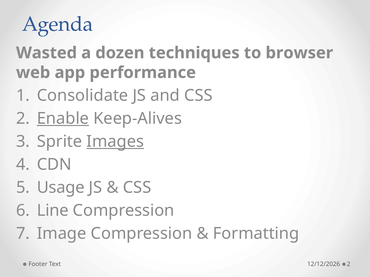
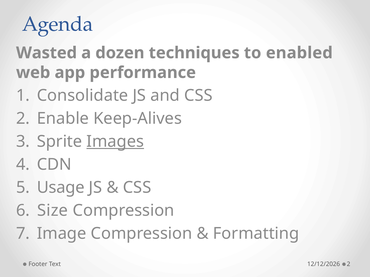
browser: browser -> enabled
Enable underline: present -> none
Line: Line -> Size
